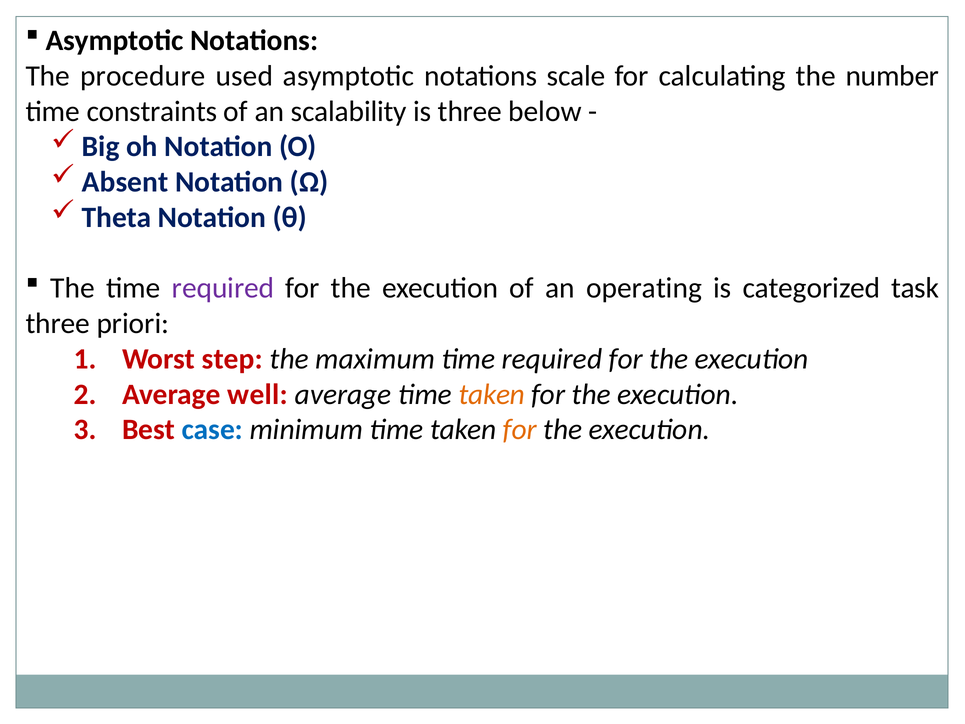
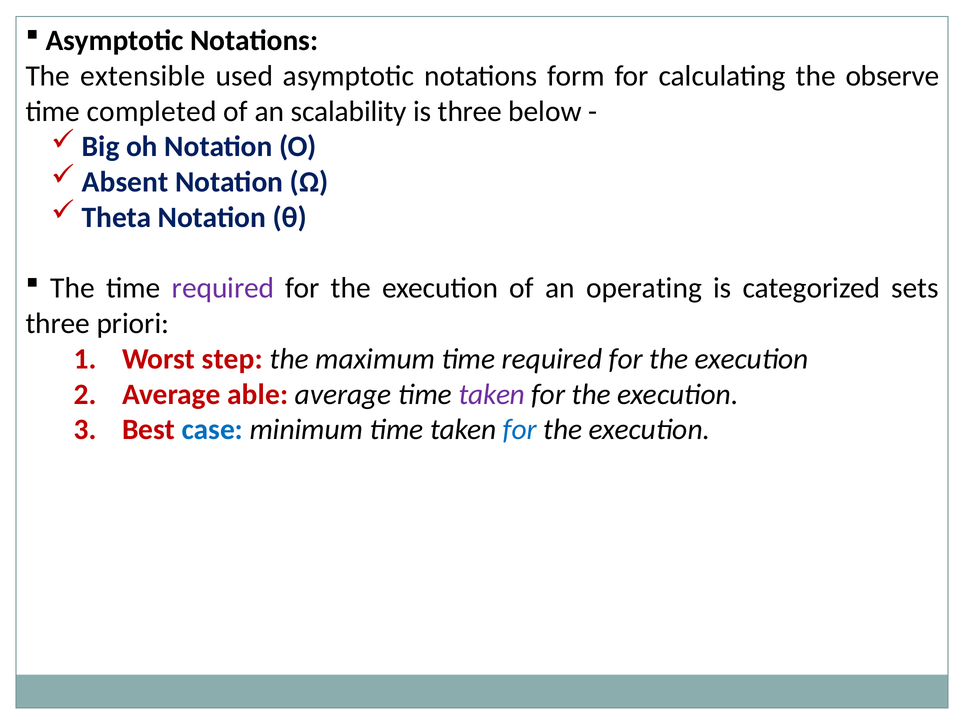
procedure: procedure -> extensible
scale: scale -> form
number: number -> observe
constraints: constraints -> completed
task: task -> sets
well: well -> able
taken at (492, 394) colour: orange -> purple
for at (520, 430) colour: orange -> blue
